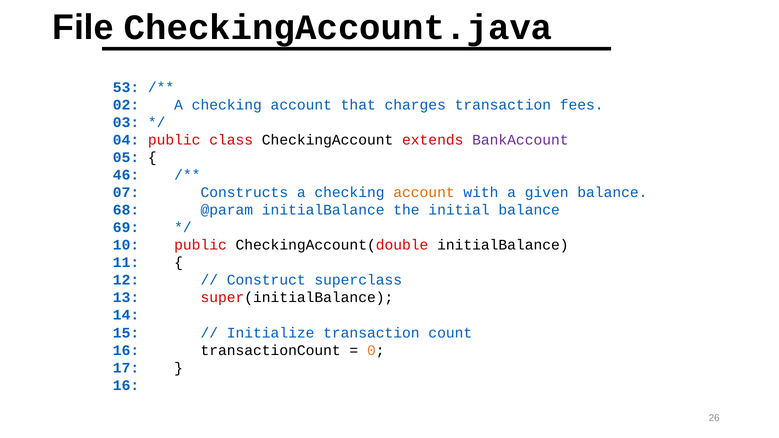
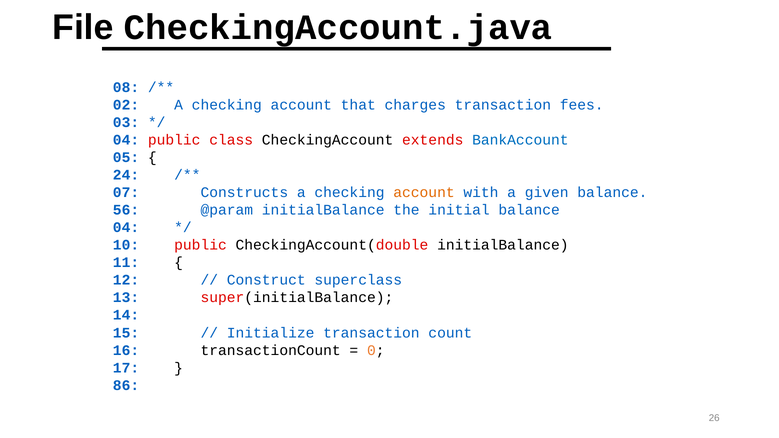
53: 53 -> 08
BankAccount colour: purple -> blue
46: 46 -> 24
68: 68 -> 56
69 at (126, 228): 69 -> 04
16 at (126, 385): 16 -> 86
